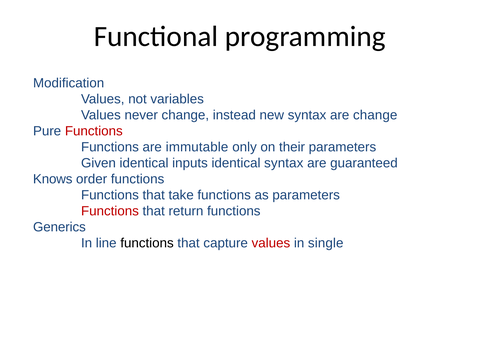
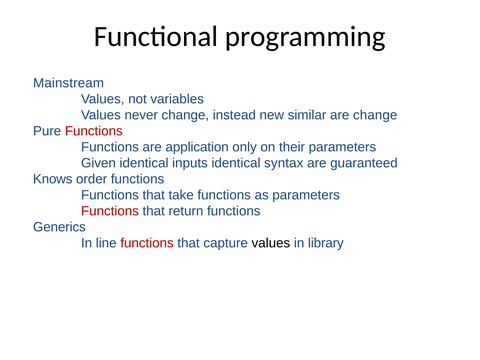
Modification: Modification -> Mainstream
new syntax: syntax -> similar
immutable: immutable -> application
functions at (147, 243) colour: black -> red
values at (271, 243) colour: red -> black
single: single -> library
